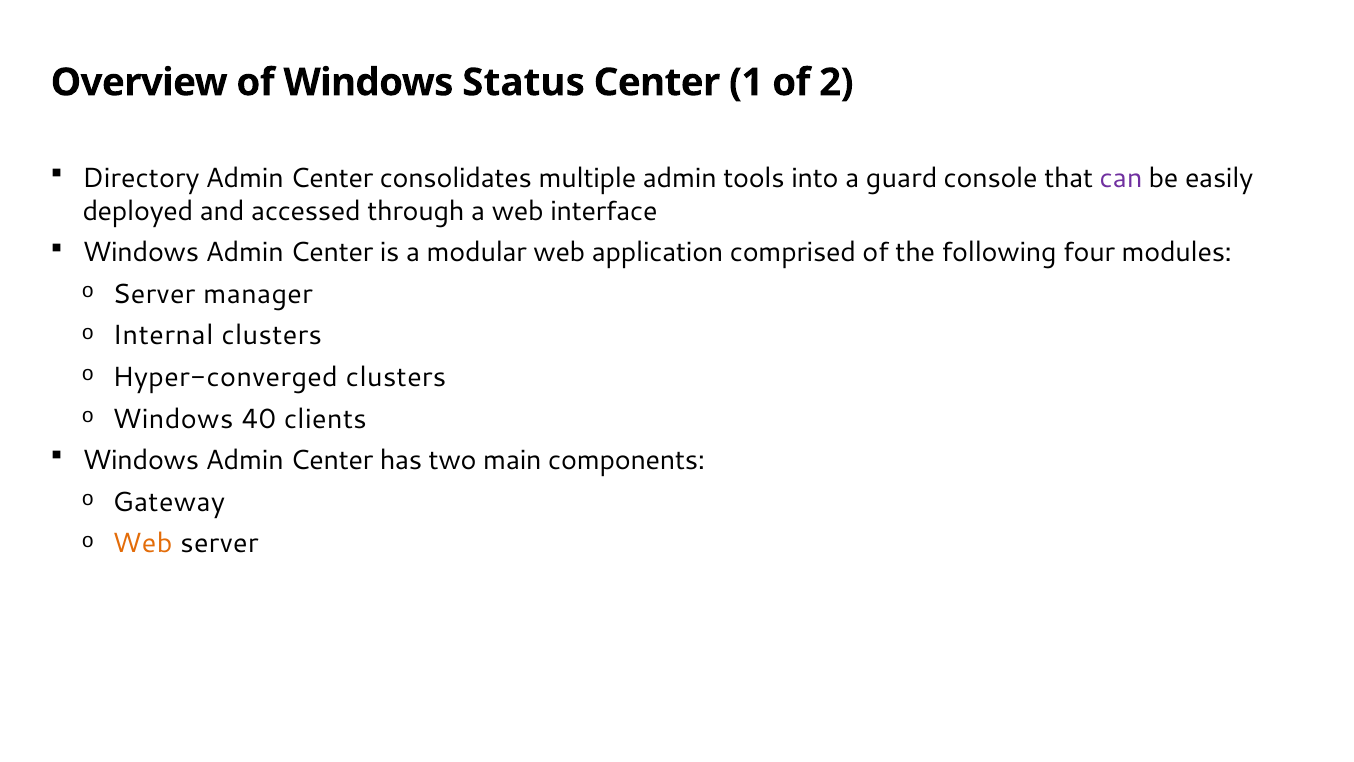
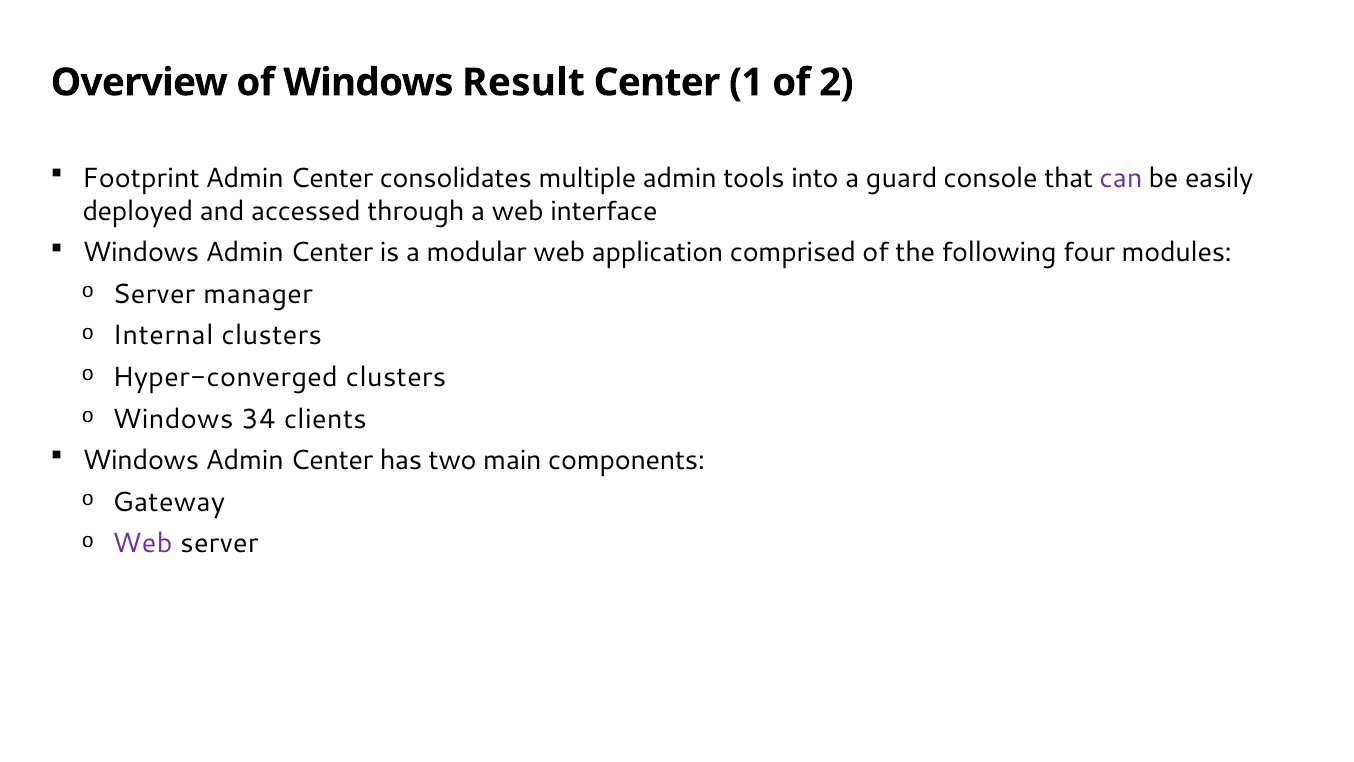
Status: Status -> Result
Directory: Directory -> Footprint
40: 40 -> 34
Web at (142, 543) colour: orange -> purple
